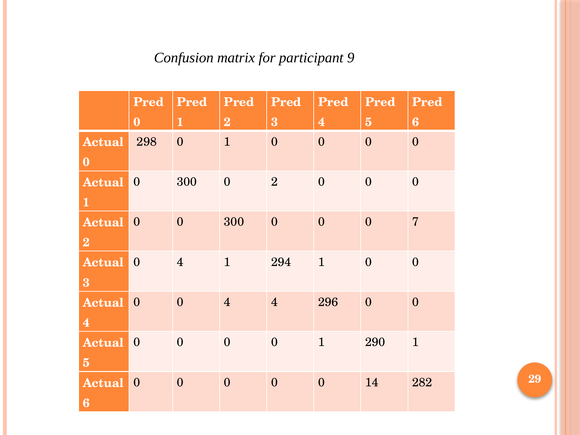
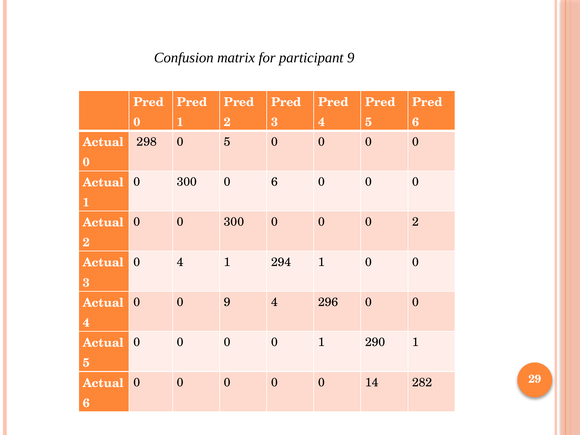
298 0 1: 1 -> 5
0 2: 2 -> 6
0 7: 7 -> 2
0 0 4: 4 -> 9
